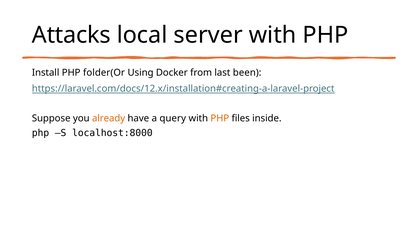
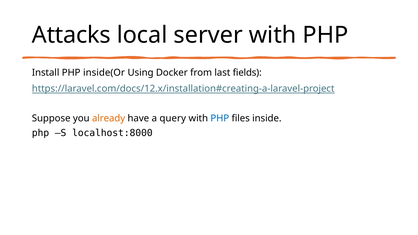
folder(Or: folder(Or -> inside(Or
been: been -> fields
PHP at (220, 118) colour: orange -> blue
